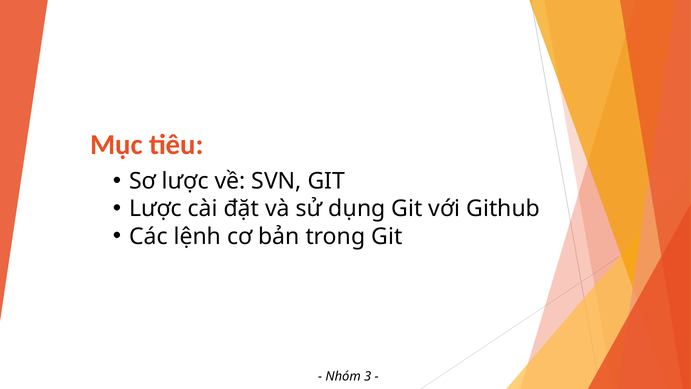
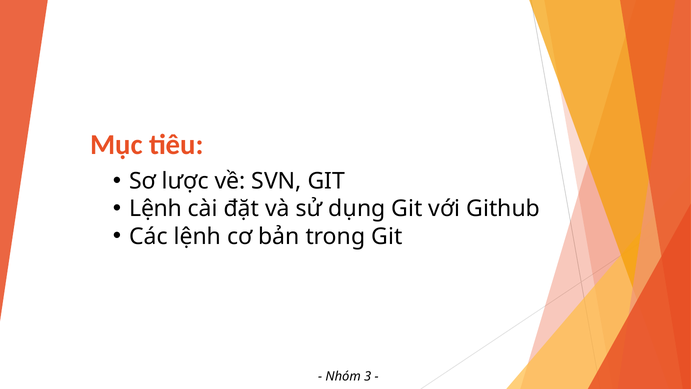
Lược at (156, 209): Lược -> Lệnh
